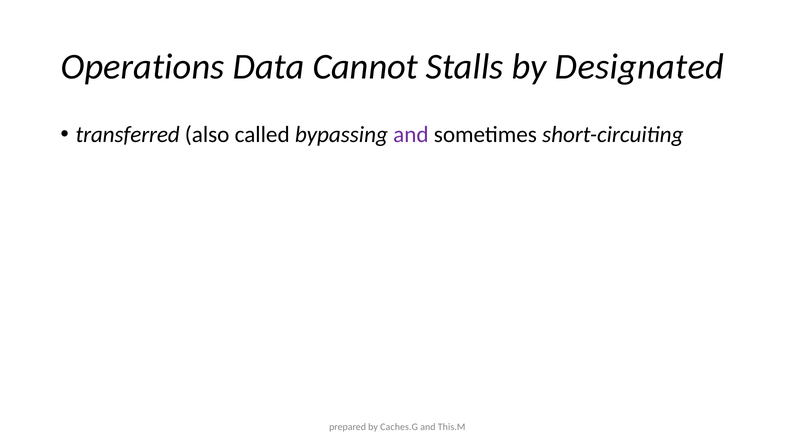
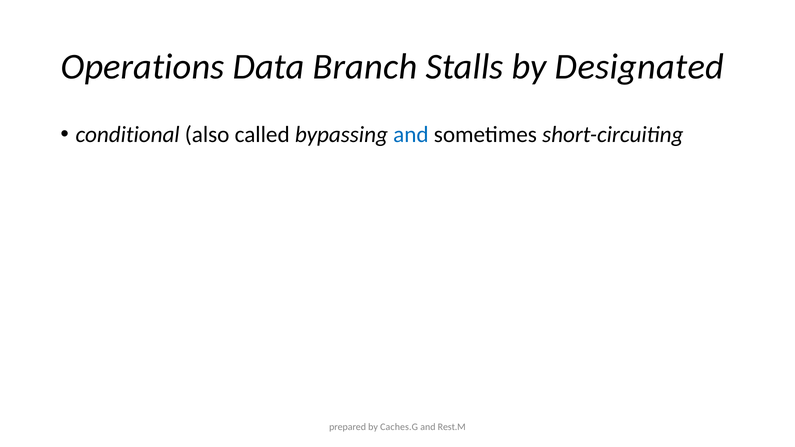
Cannot: Cannot -> Branch
transferred: transferred -> conditional
and at (411, 134) colour: purple -> blue
This.M: This.M -> Rest.M
